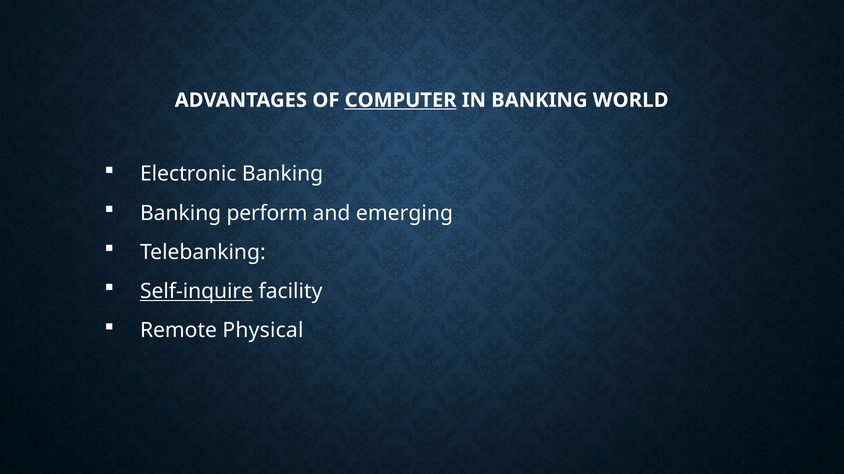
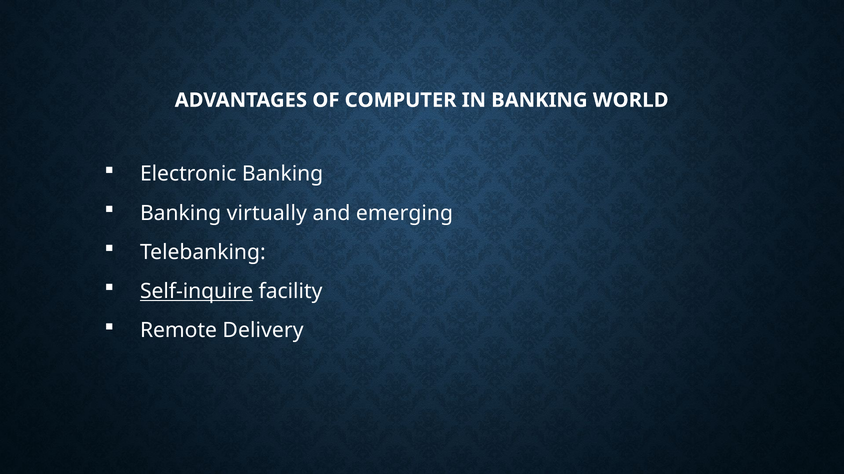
COMPUTER underline: present -> none
perform: perform -> virtually
Physical: Physical -> Delivery
